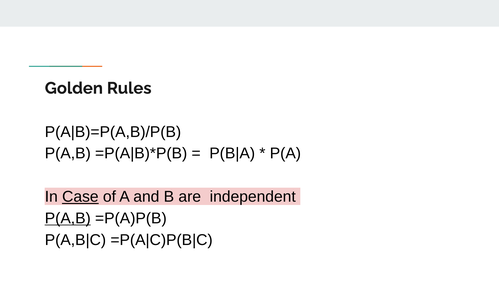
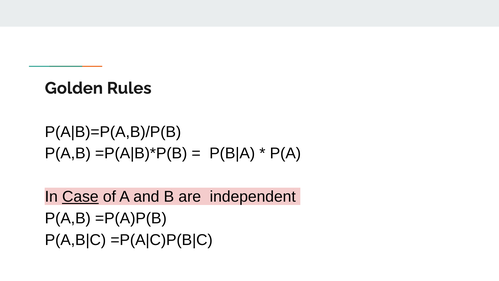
P(A,B at (68, 218) underline: present -> none
